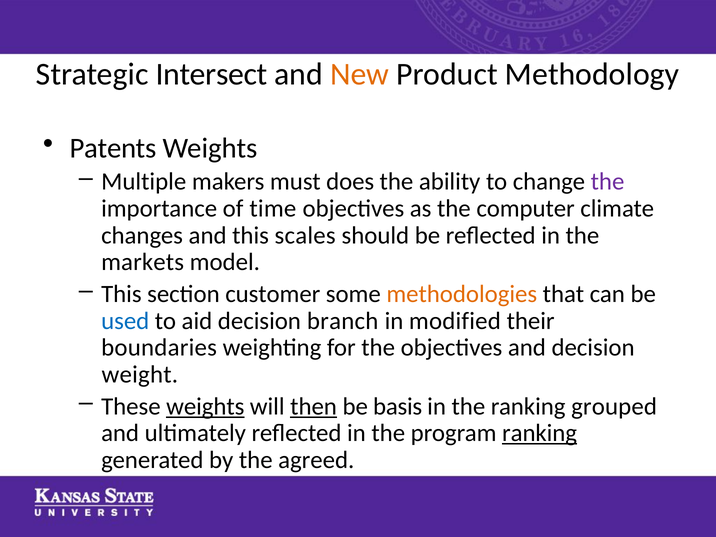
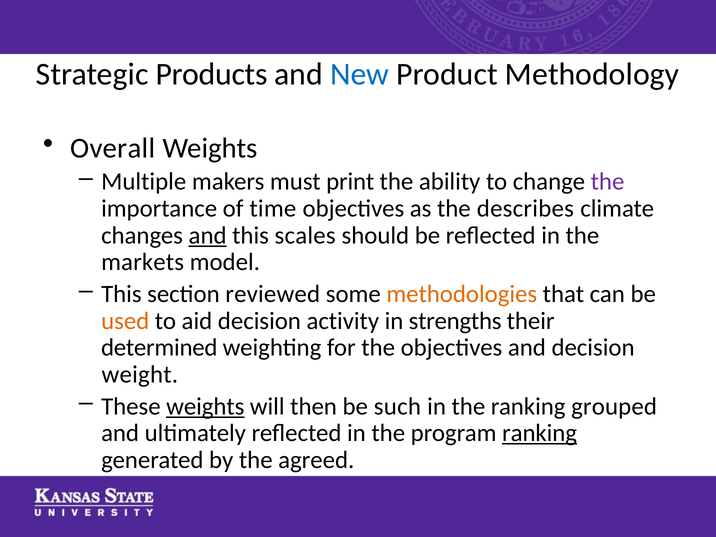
Intersect: Intersect -> Products
New colour: orange -> blue
Patents: Patents -> Overall
does: does -> print
computer: computer -> describes
and at (208, 235) underline: none -> present
customer: customer -> reviewed
used colour: blue -> orange
branch: branch -> activity
modified: modified -> strengths
boundaries: boundaries -> determined
then underline: present -> none
basis: basis -> such
